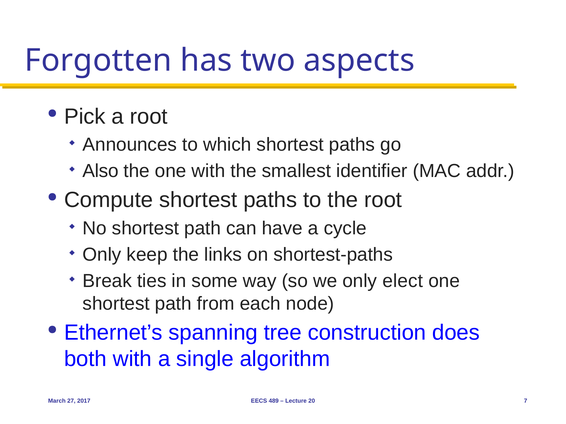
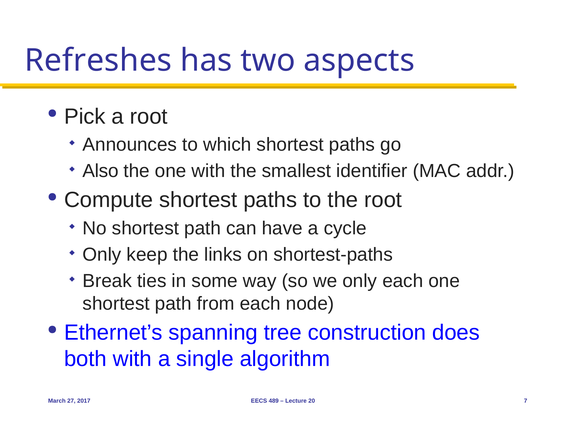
Forgotten: Forgotten -> Refreshes
only elect: elect -> each
